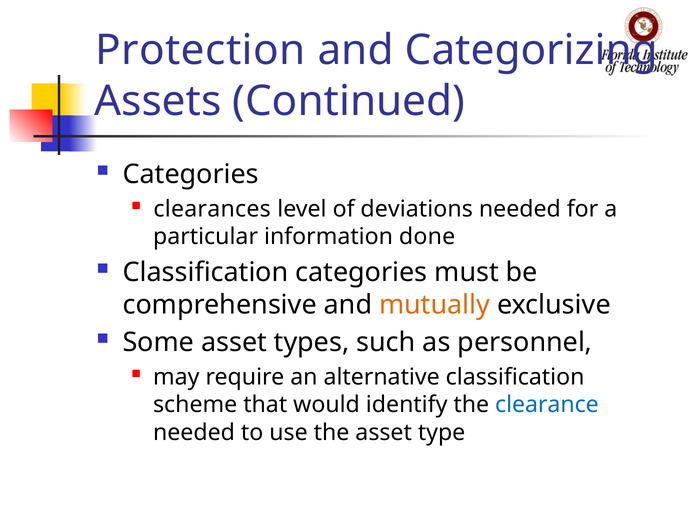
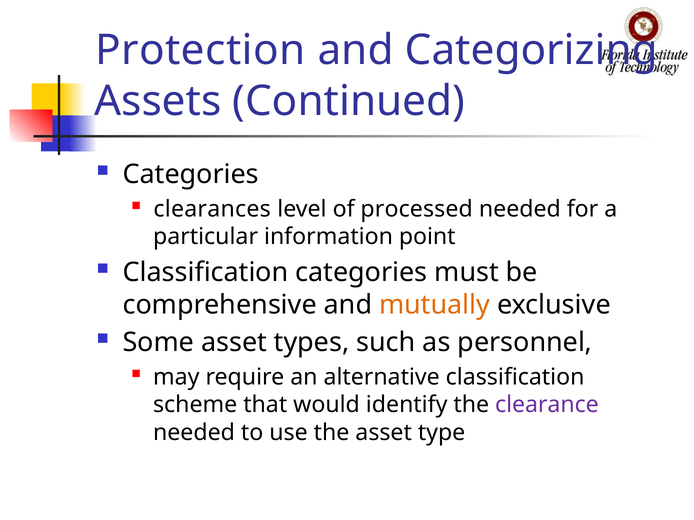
deviations: deviations -> processed
done: done -> point
clearance colour: blue -> purple
